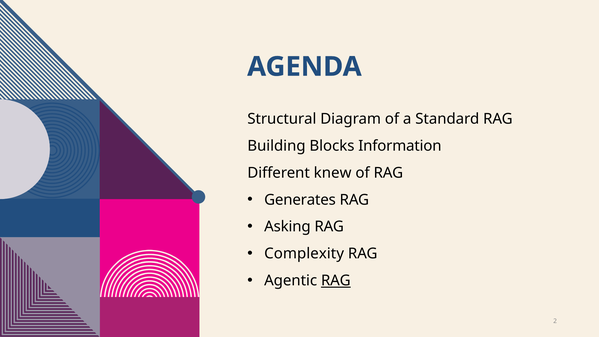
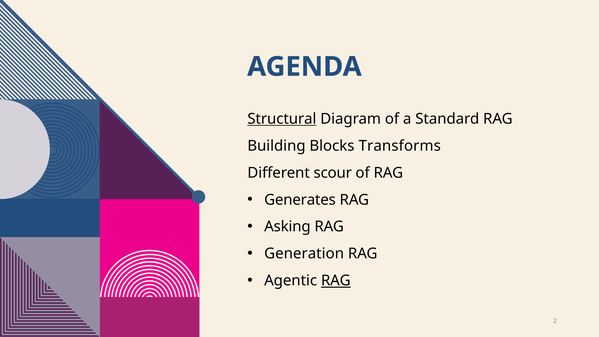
Structural underline: none -> present
Information: Information -> Transforms
knew: knew -> scour
Complexity: Complexity -> Generation
